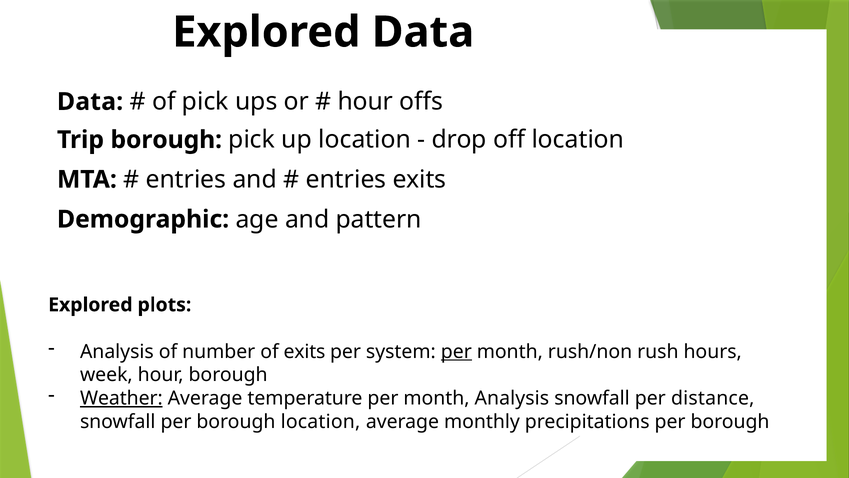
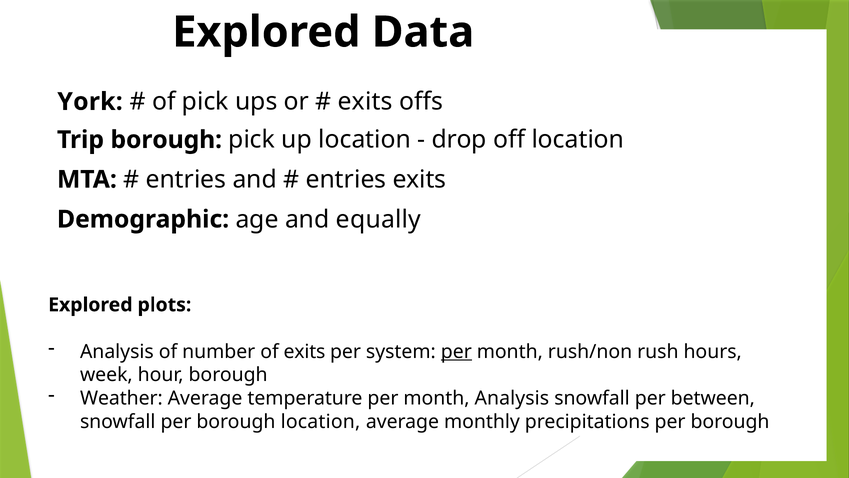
Data at (90, 102): Data -> York
hour at (365, 102): hour -> exits
pattern: pattern -> equally
Weather underline: present -> none
distance: distance -> between
